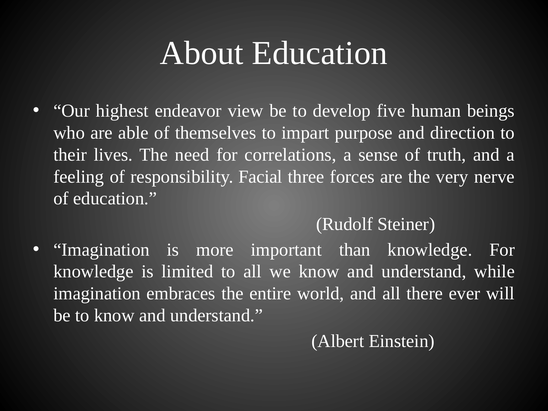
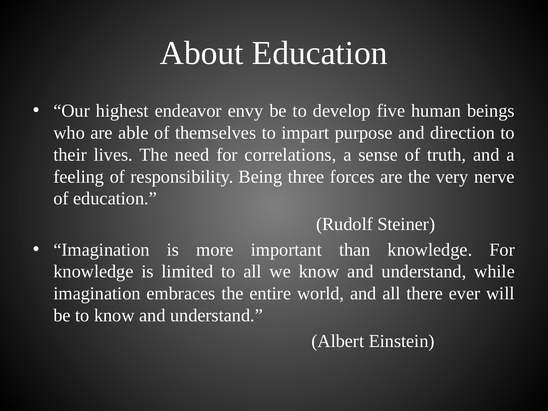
view: view -> envy
Facial: Facial -> Being
